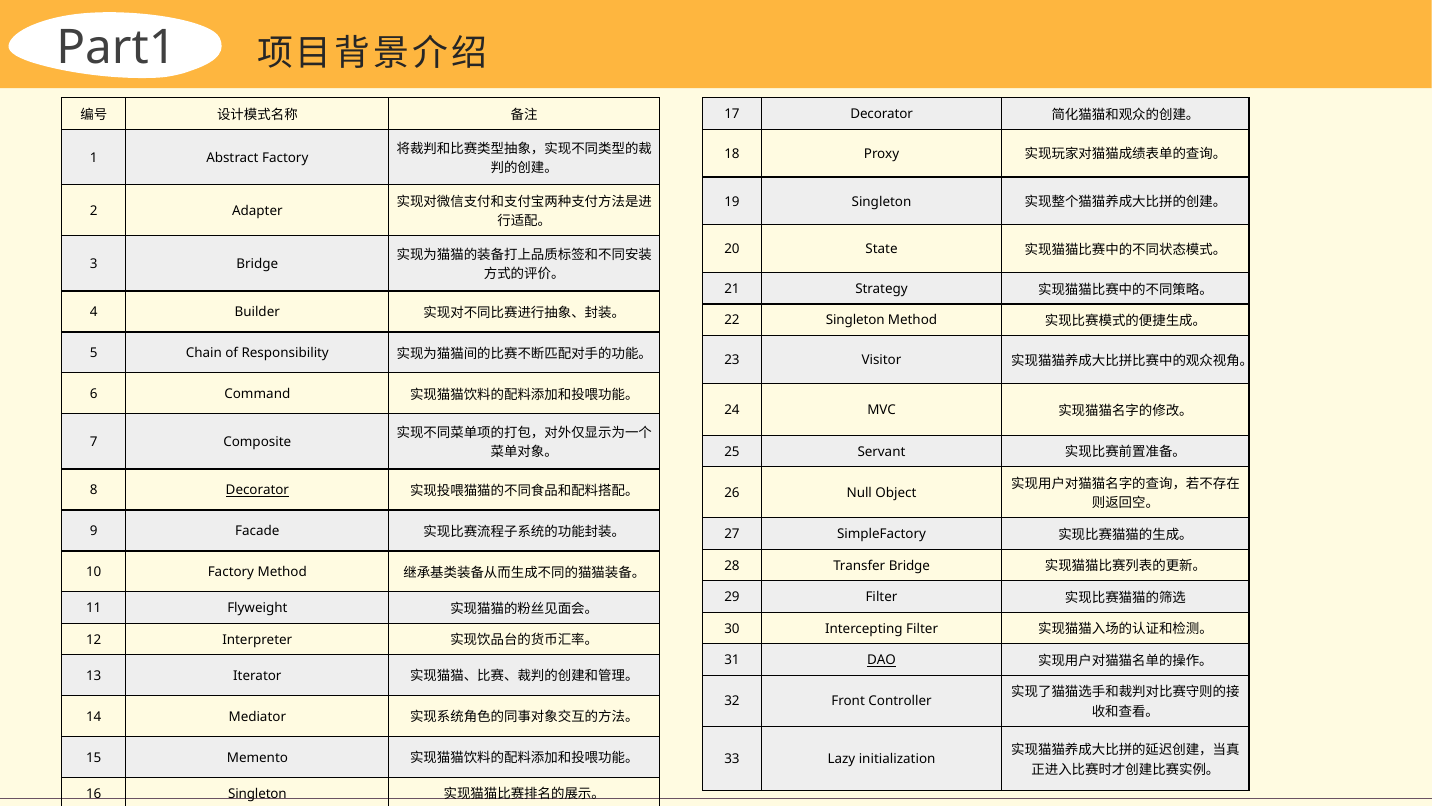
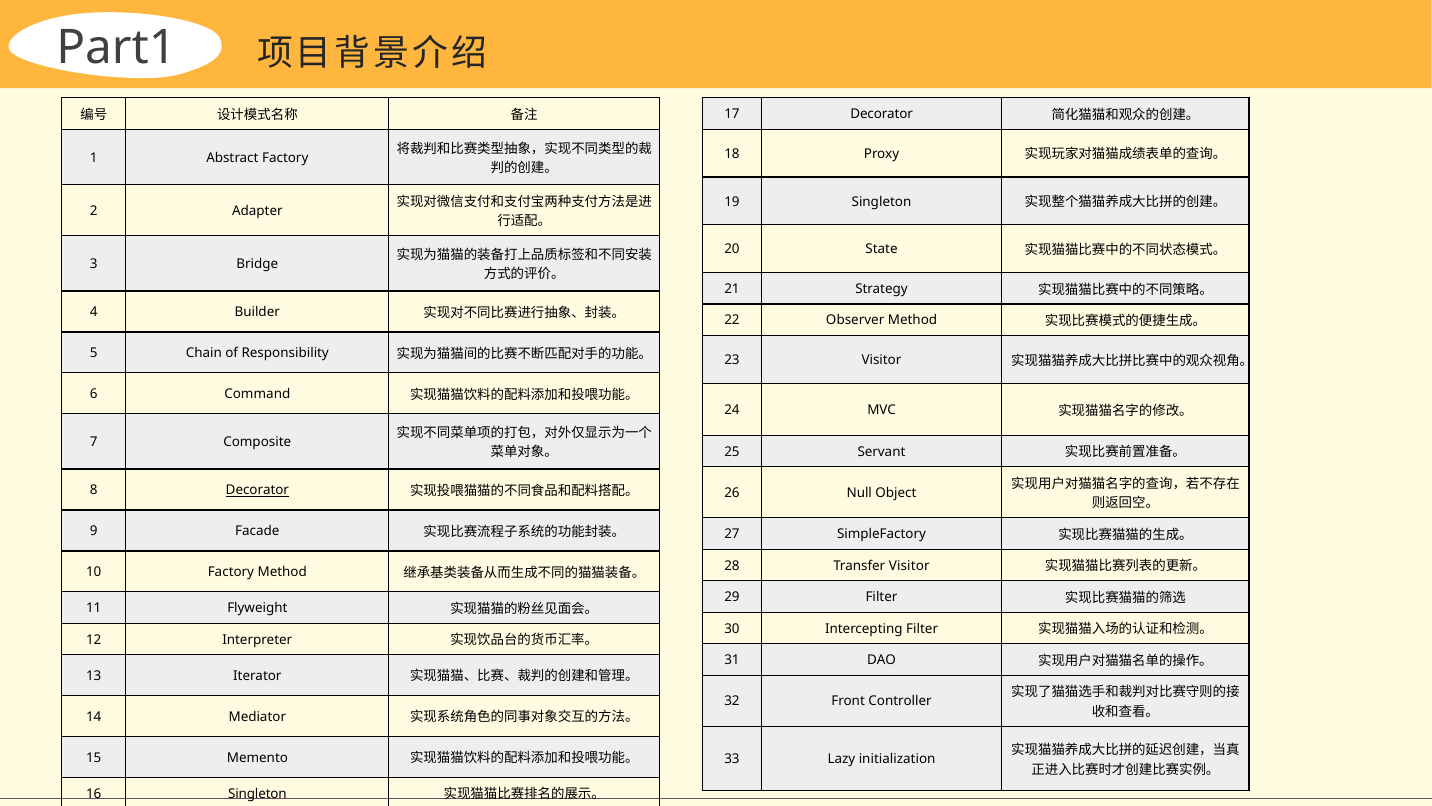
22 Singleton: Singleton -> Observer
Transfer Bridge: Bridge -> Visitor
DAO underline: present -> none
